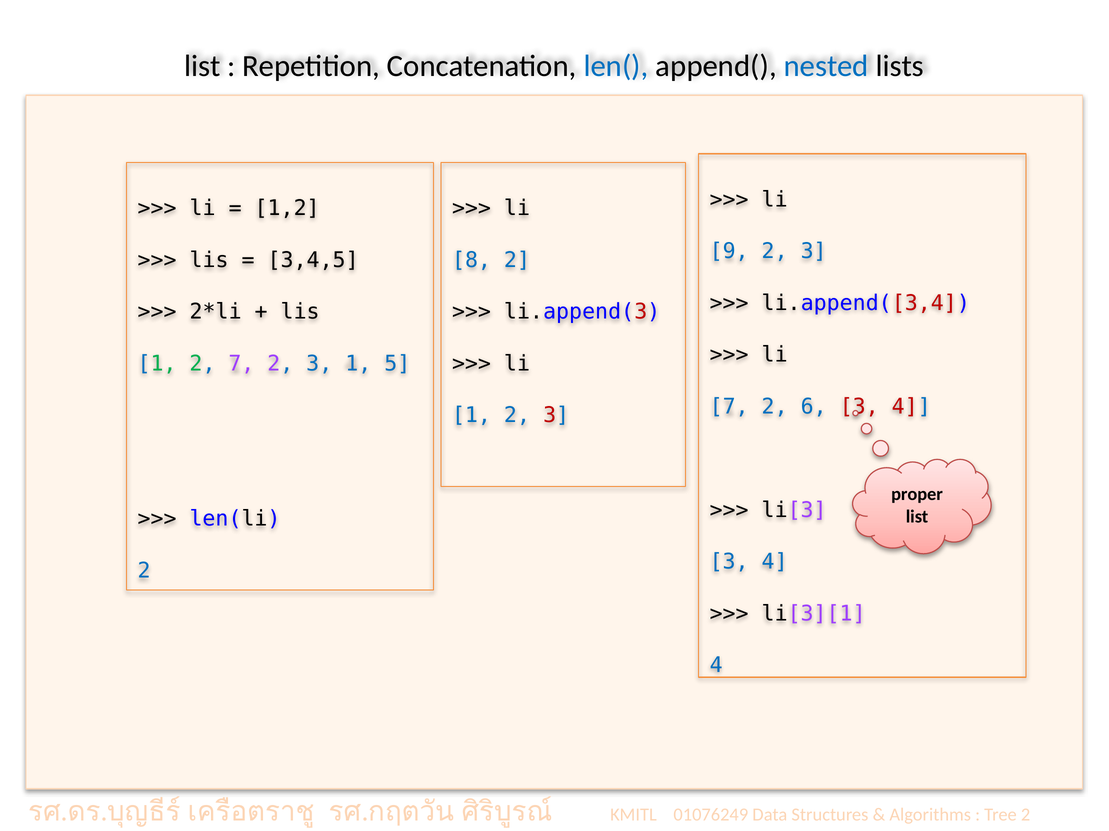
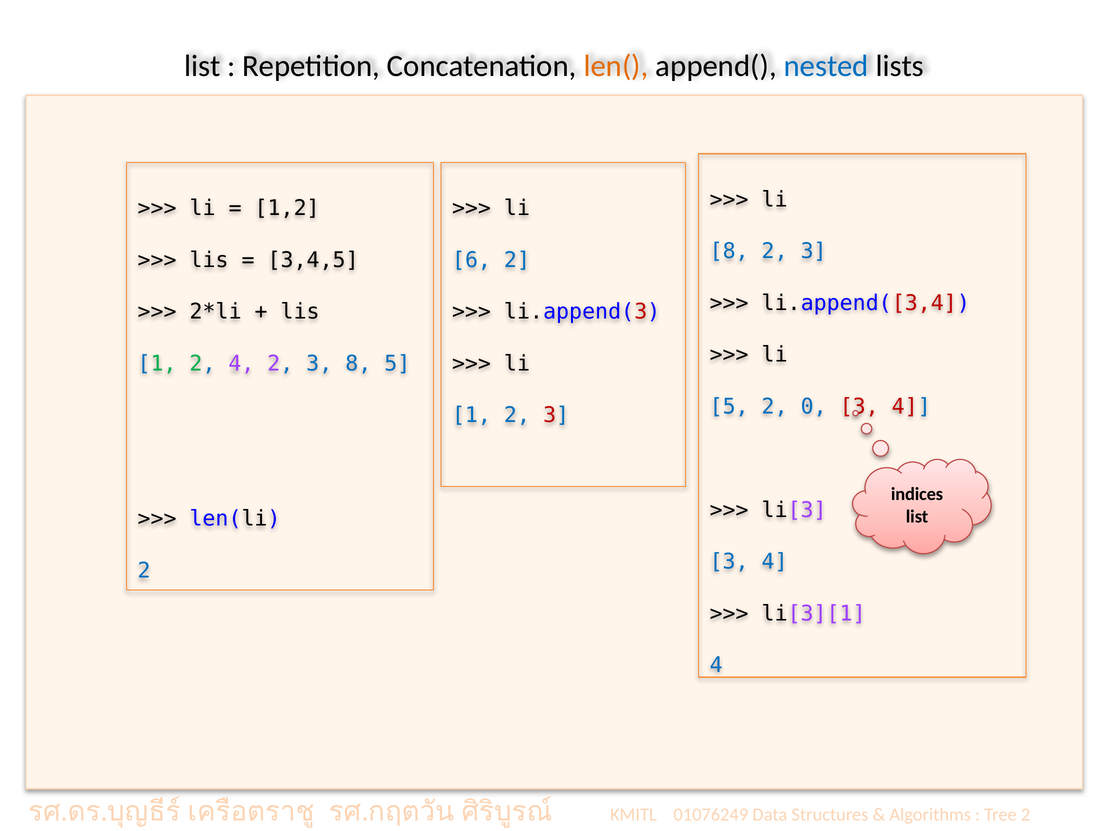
len( colour: blue -> orange
9 at (729, 252): 9 -> 8
8: 8 -> 6
2 7: 7 -> 4
3 1: 1 -> 8
7 at (729, 407): 7 -> 5
6: 6 -> 0
proper: proper -> indices
